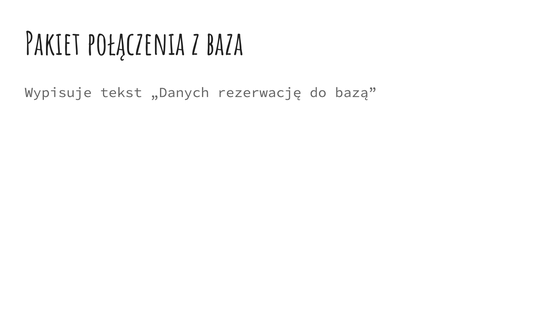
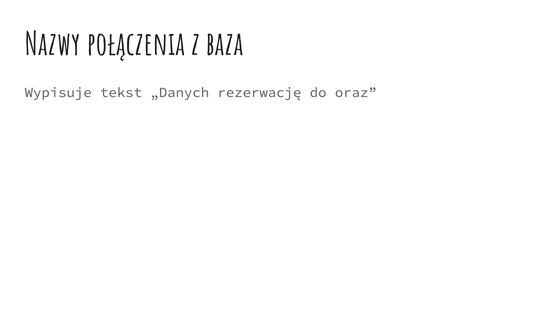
Pakiet: Pakiet -> Nazwy
bazą: bazą -> oraz
